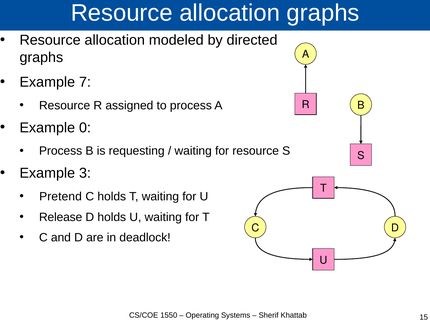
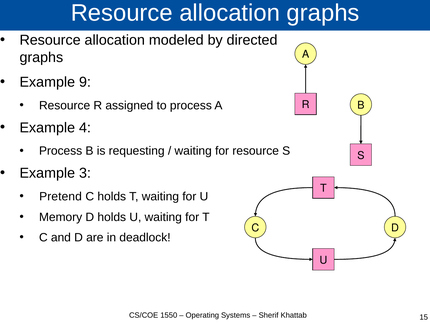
7: 7 -> 9
0: 0 -> 4
Release: Release -> Memory
